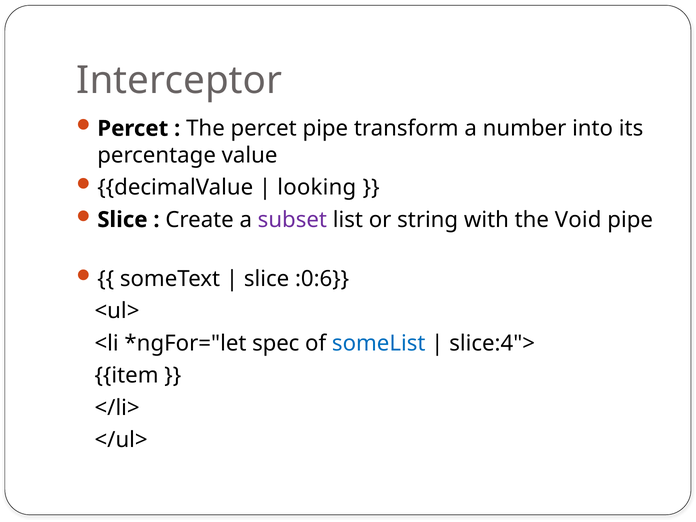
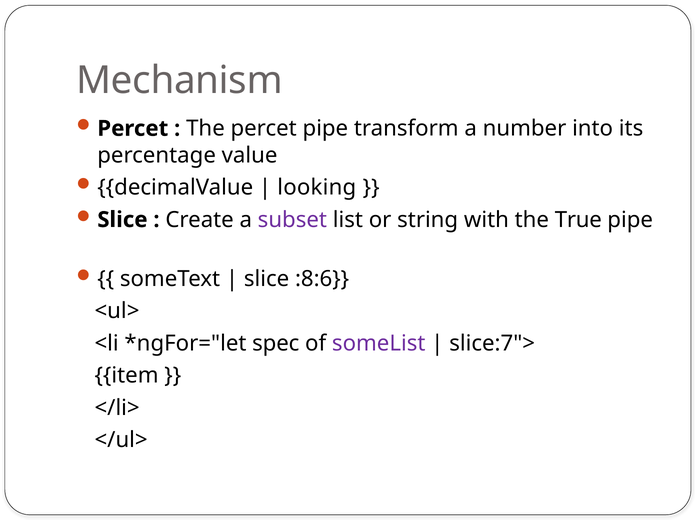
Interceptor: Interceptor -> Mechanism
Void: Void -> True
:0:6: :0:6 -> :8:6
someList colour: blue -> purple
slice:4">: slice:4"> -> slice:7">
